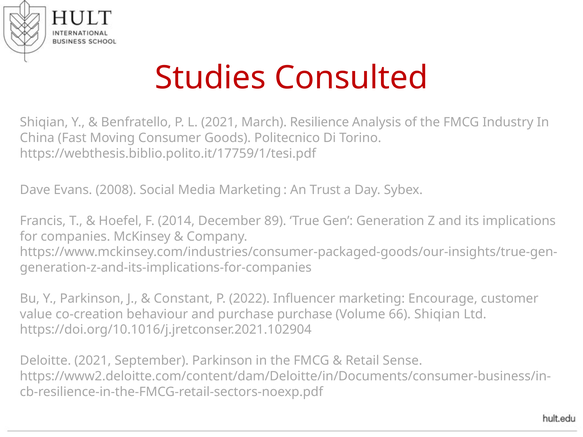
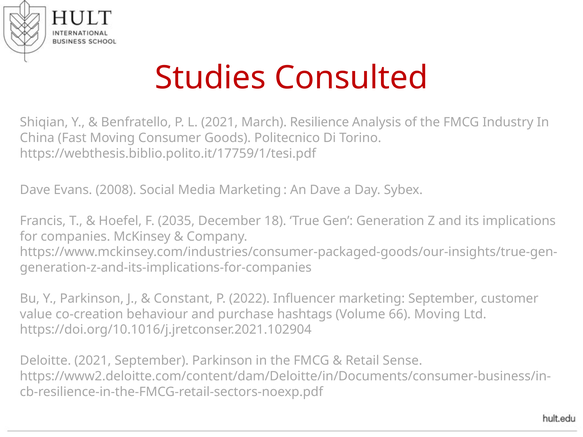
An Trust: Trust -> Dave
2014: 2014 -> 2035
89: 89 -> 18
marketing Encourage: Encourage -> September
purchase purchase: purchase -> hashtags
66 Shiqian: Shiqian -> Moving
